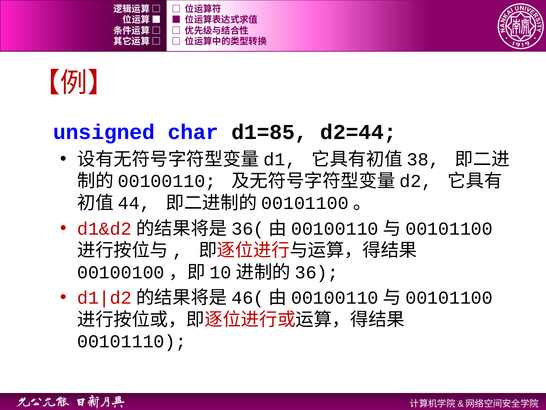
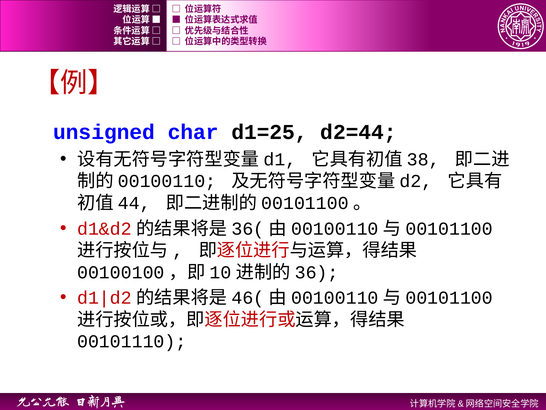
d1=85: d1=85 -> d1=25
